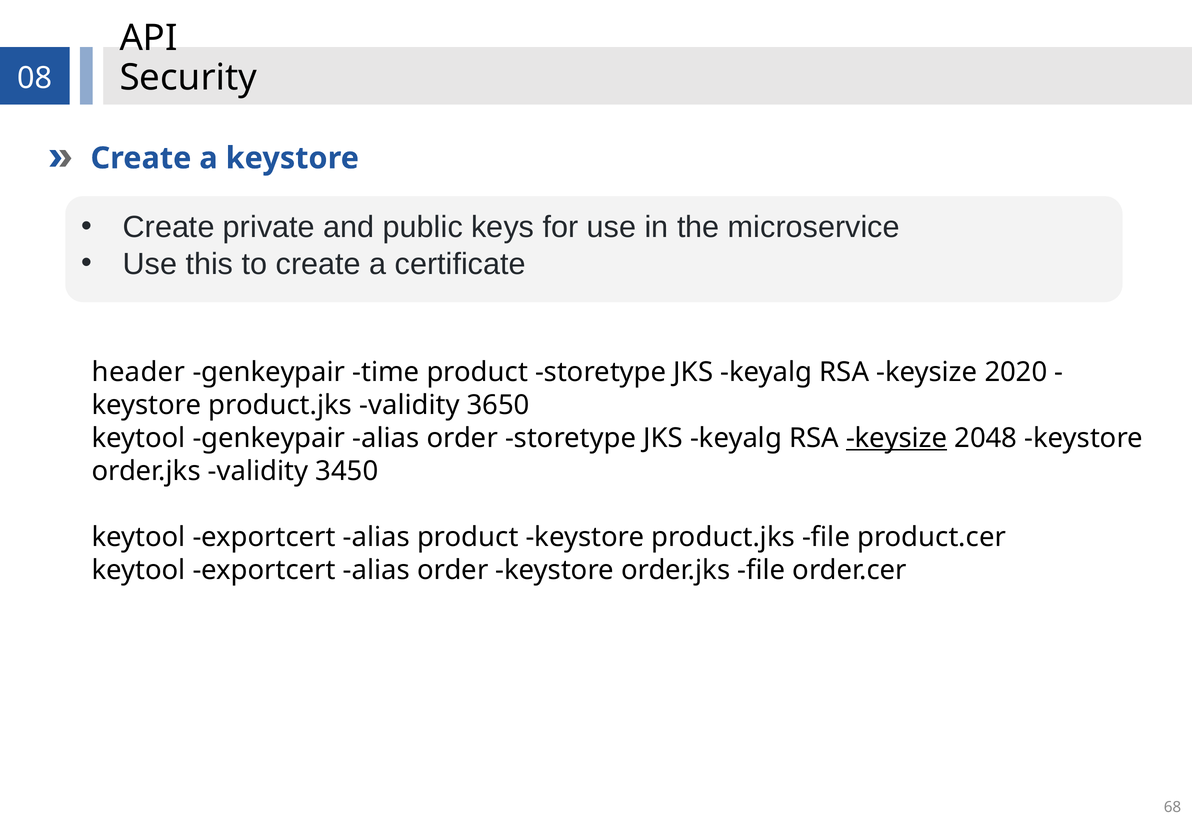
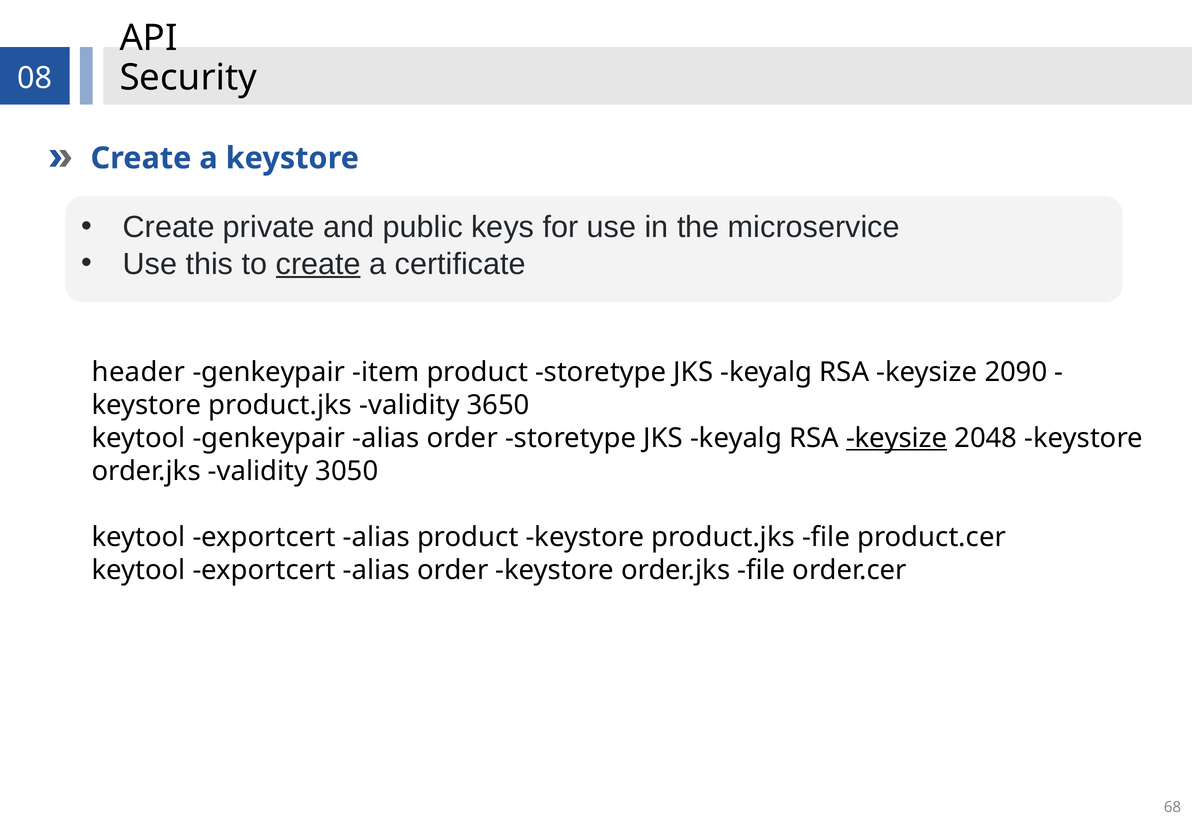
create at (318, 264) underline: none -> present
time: time -> item
2020: 2020 -> 2090
3450: 3450 -> 3050
